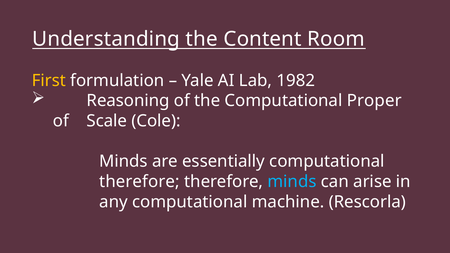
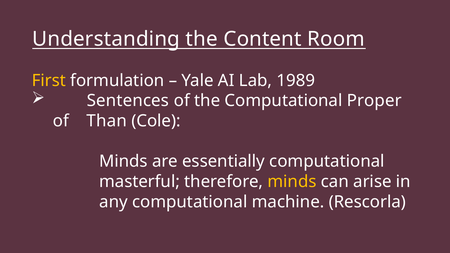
1982: 1982 -> 1989
Reasoning: Reasoning -> Sentences
Scale: Scale -> Than
therefore at (139, 182): therefore -> masterful
minds at (292, 182) colour: light blue -> yellow
